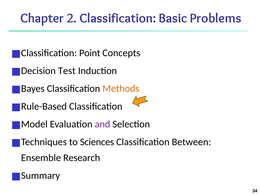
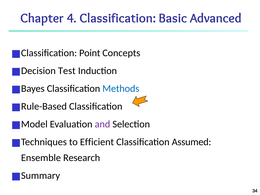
2: 2 -> 4
Problems: Problems -> Advanced
Methods colour: orange -> blue
Sciences: Sciences -> Efficient
Between: Between -> Assumed
